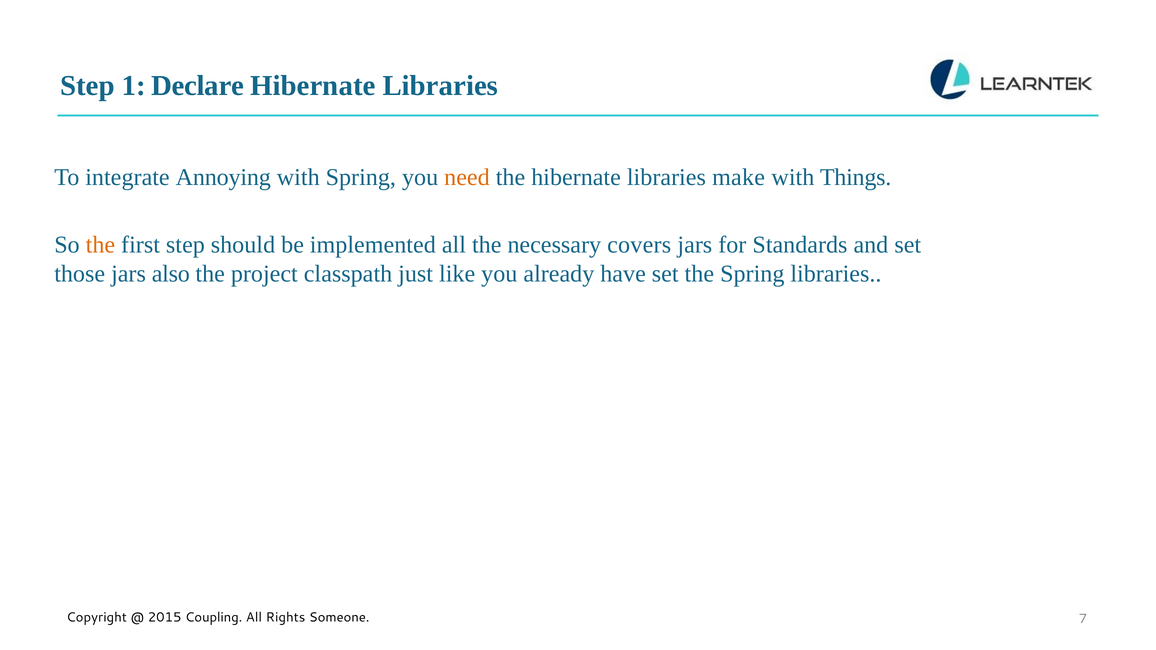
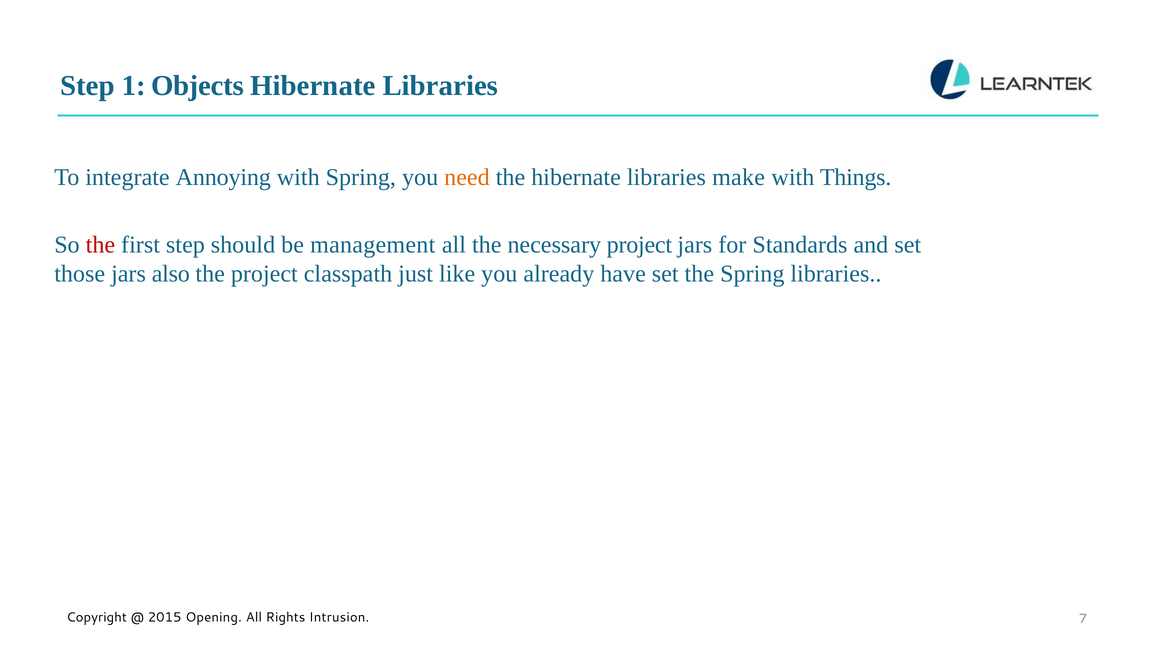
Declare: Declare -> Objects
the at (100, 245) colour: orange -> red
implemented: implemented -> management
necessary covers: covers -> project
Coupling: Coupling -> Opening
Someone: Someone -> Intrusion
